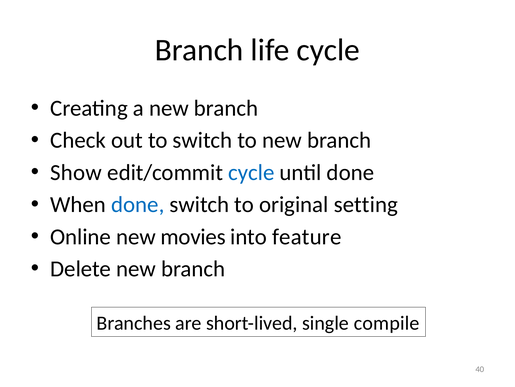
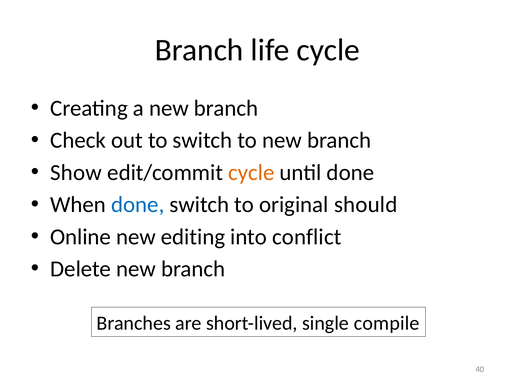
cycle at (251, 172) colour: blue -> orange
setting: setting -> should
movies: movies -> editing
feature: feature -> conflict
